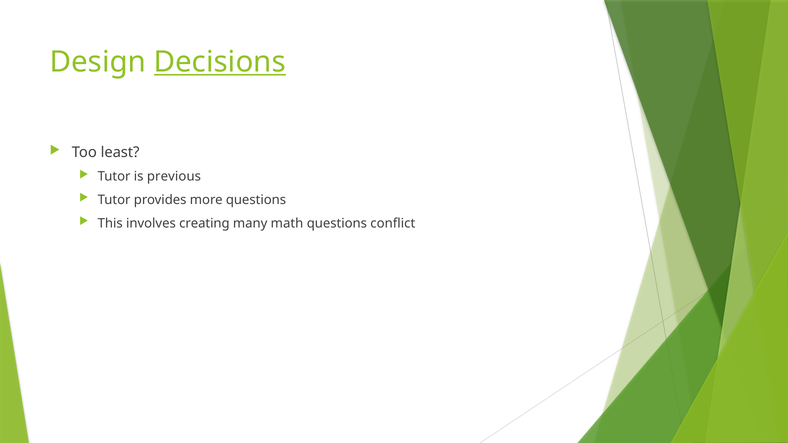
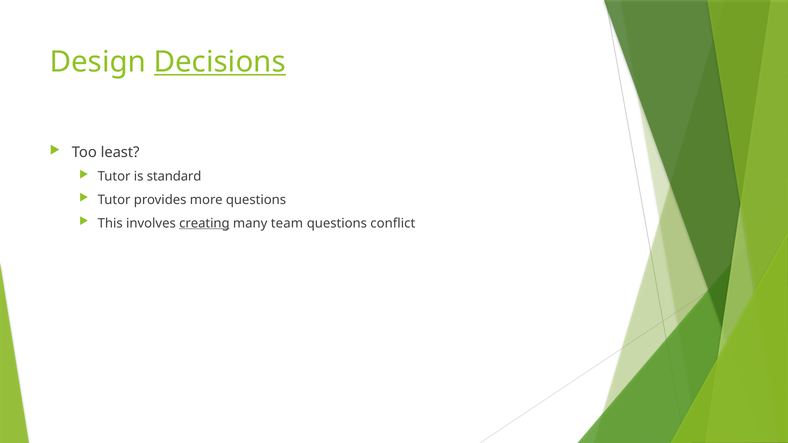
previous: previous -> standard
creating underline: none -> present
math: math -> team
